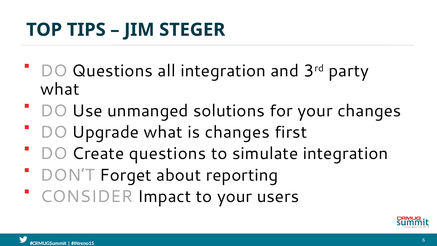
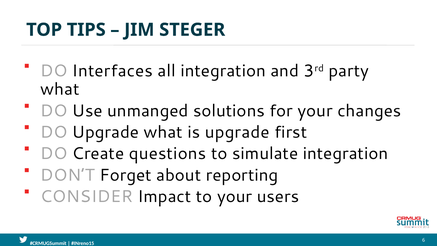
DO Questions: Questions -> Interfaces
is changes: changes -> upgrade
